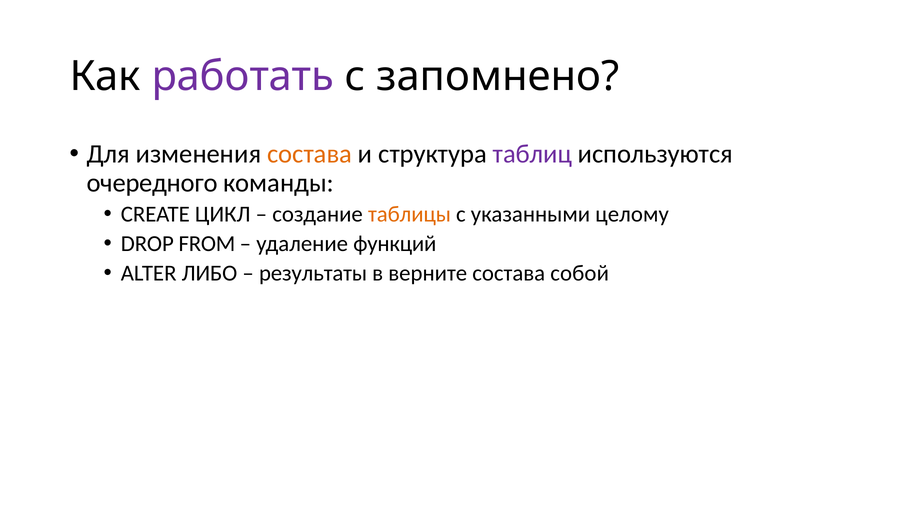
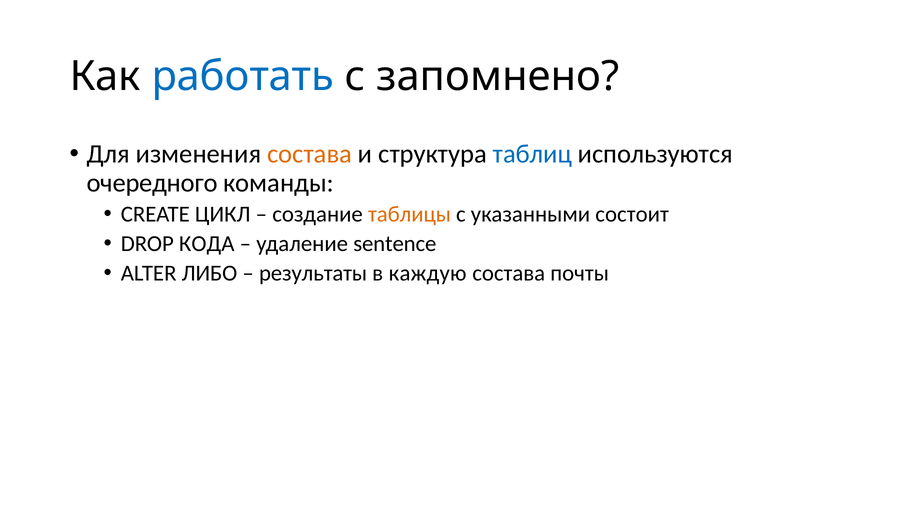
работать colour: purple -> blue
таблиц colour: purple -> blue
целому: целому -> состоит
FROM: FROM -> КОДА
функций: функций -> sentence
верните: верните -> каждую
собой: собой -> почты
